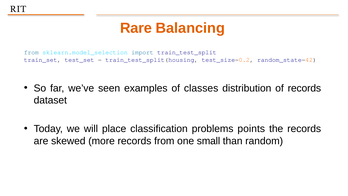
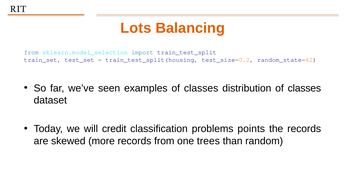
Rare: Rare -> Lots
distribution of records: records -> classes
place: place -> credit
small: small -> trees
